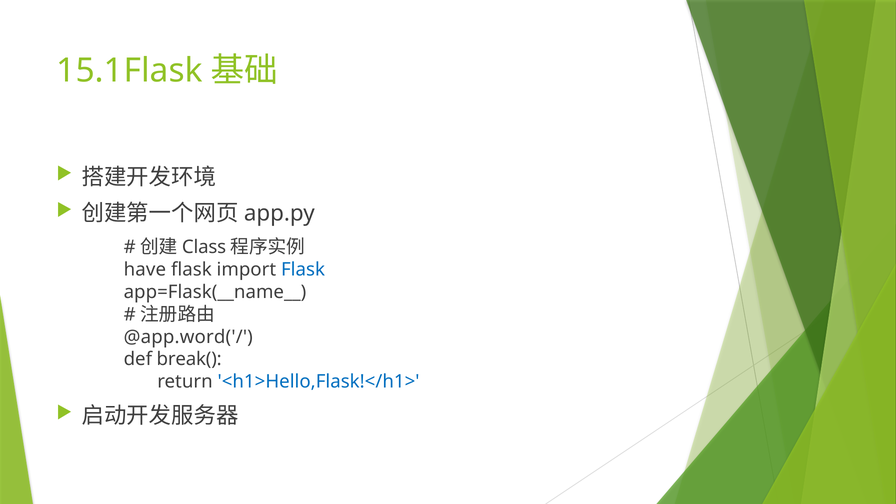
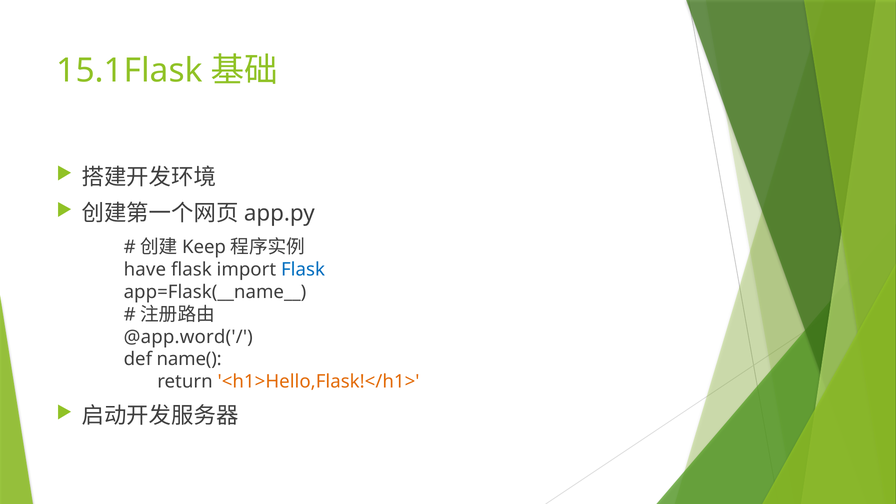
Class: Class -> Keep
break(: break( -> name(
<h1>Hello,Flask!</h1> colour: blue -> orange
